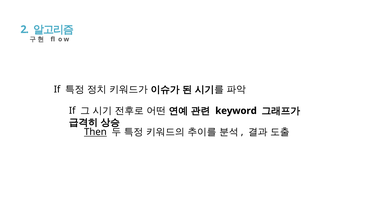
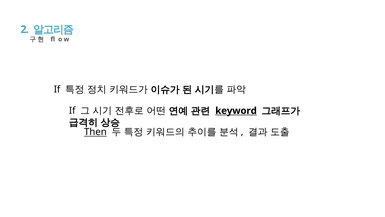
keyword underline: none -> present
